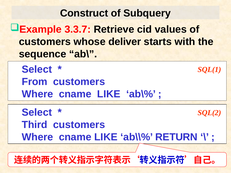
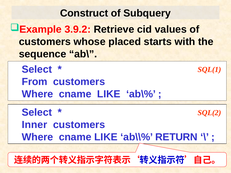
3.3.7: 3.3.7 -> 3.9.2
deliver: deliver -> placed
Third: Third -> Inner
